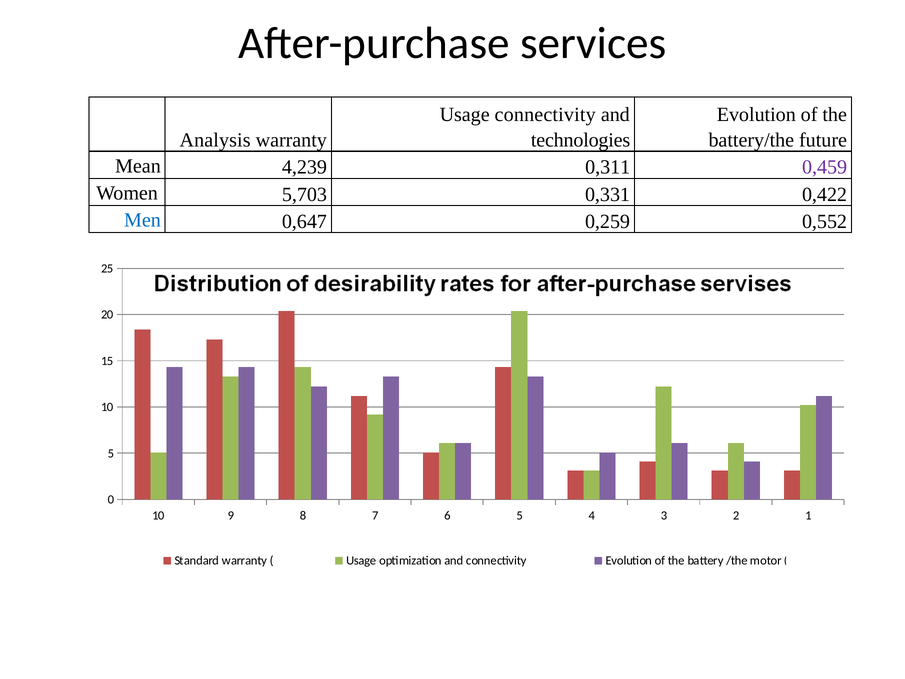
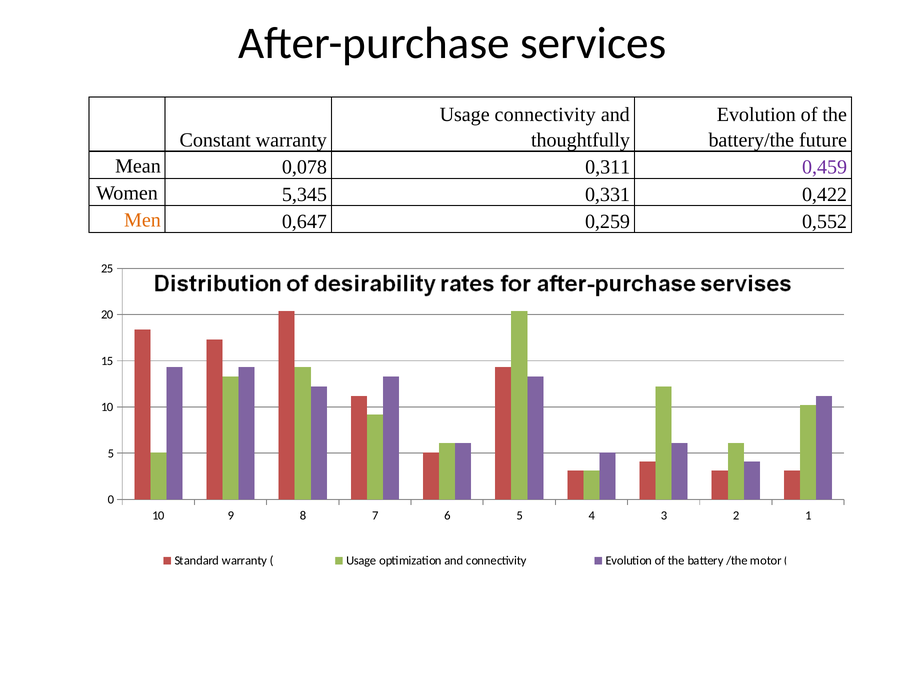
Analysis: Analysis -> Constant
technologies: technologies -> thoughtfully
4,239: 4,239 -> 0,078
5,703: 5,703 -> 5,345
Men colour: blue -> orange
